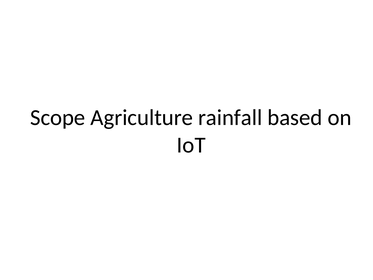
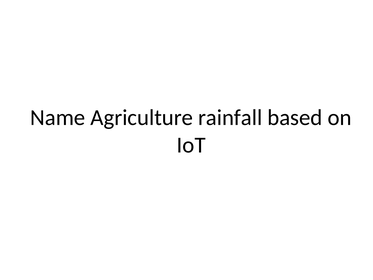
Scope: Scope -> Name
